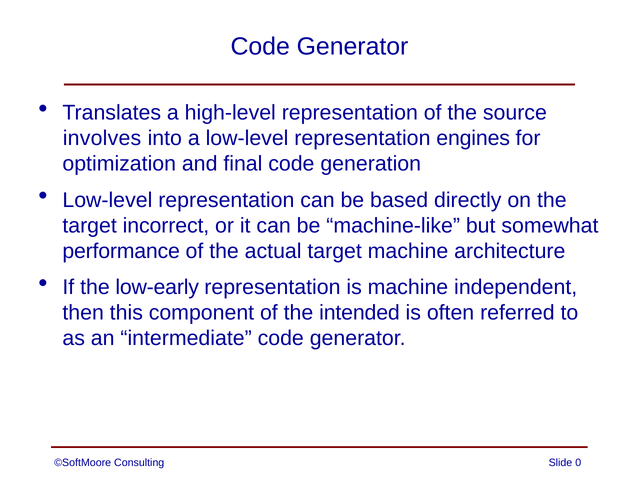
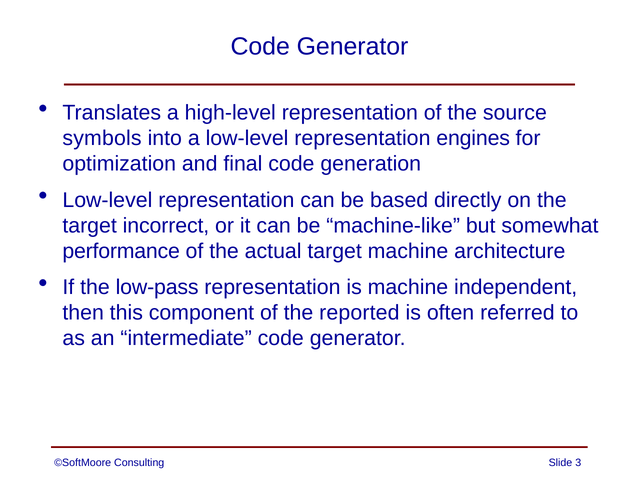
involves: involves -> symbols
low-early: low-early -> low-pass
intended: intended -> reported
0: 0 -> 3
